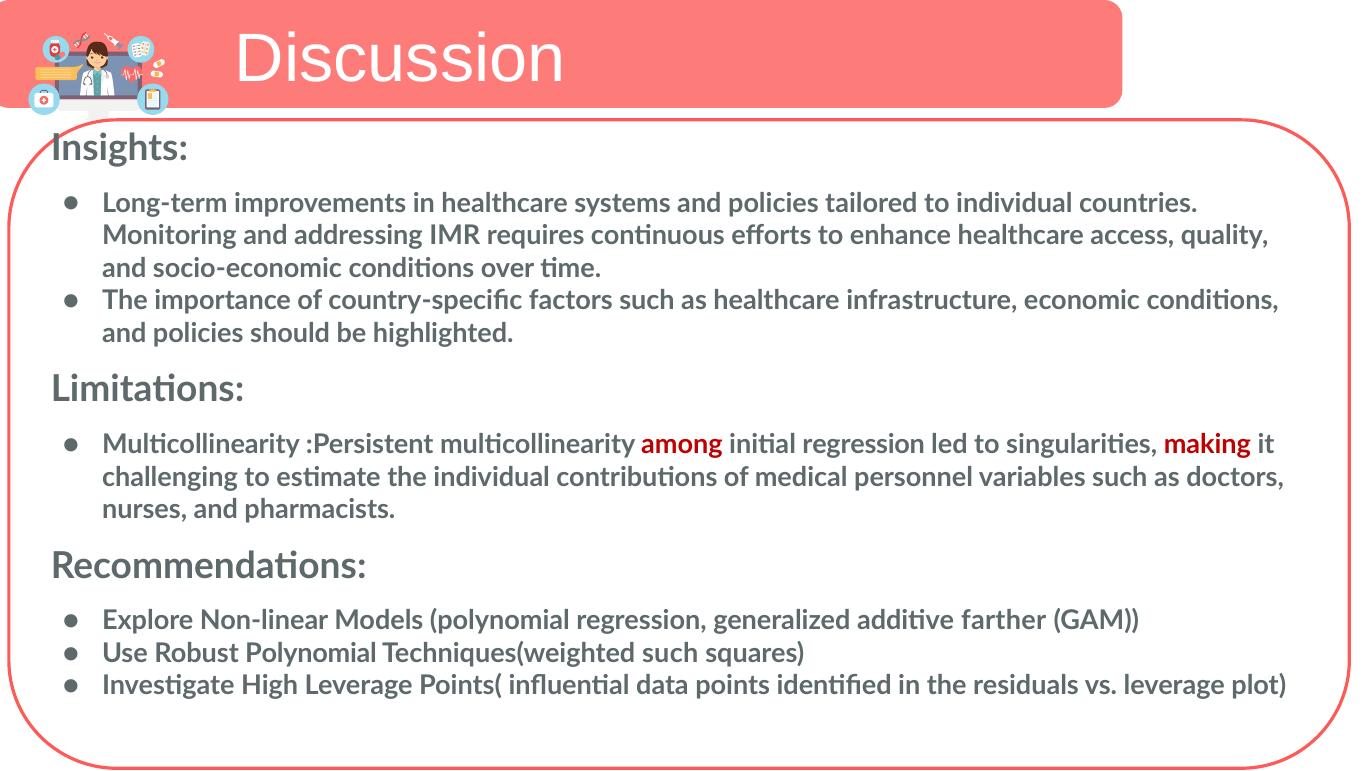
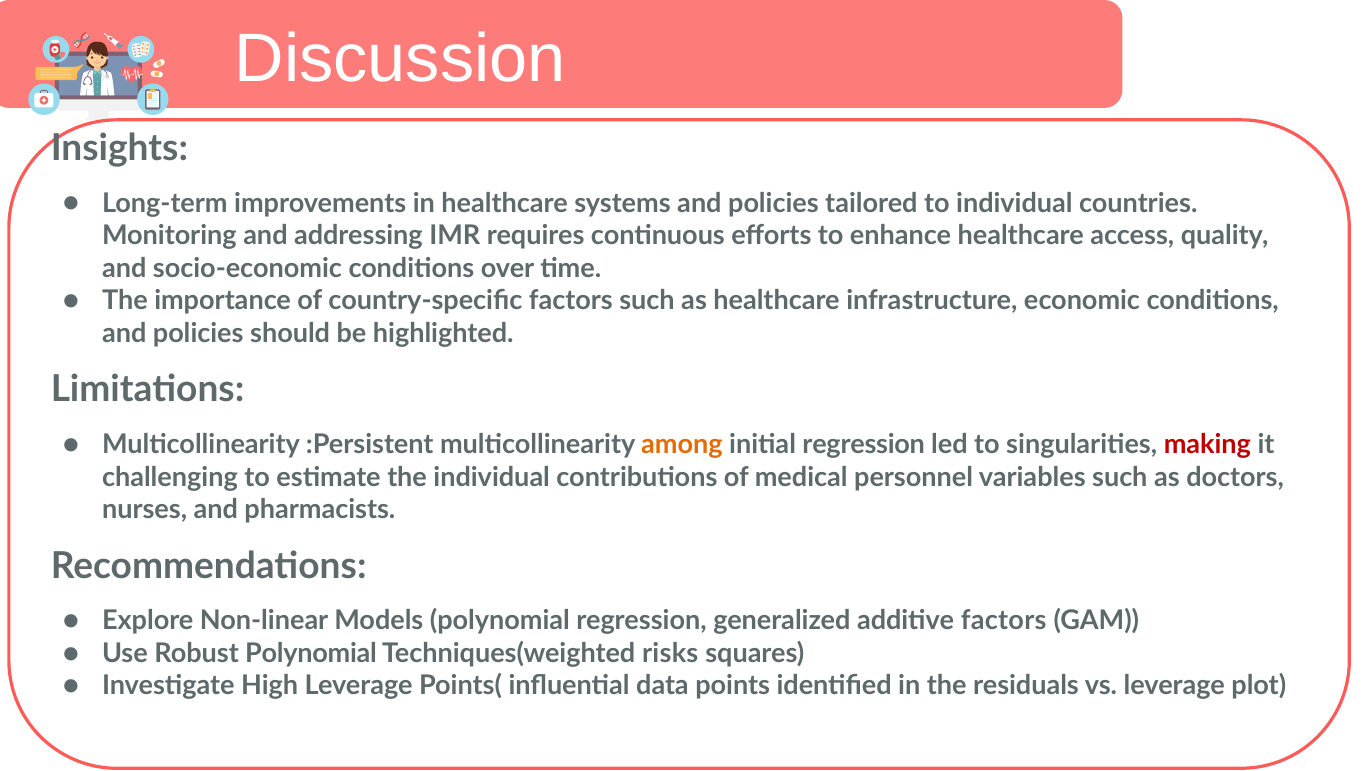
among colour: red -> orange
additive farther: farther -> factors
Techniques(weighted such: such -> risks
